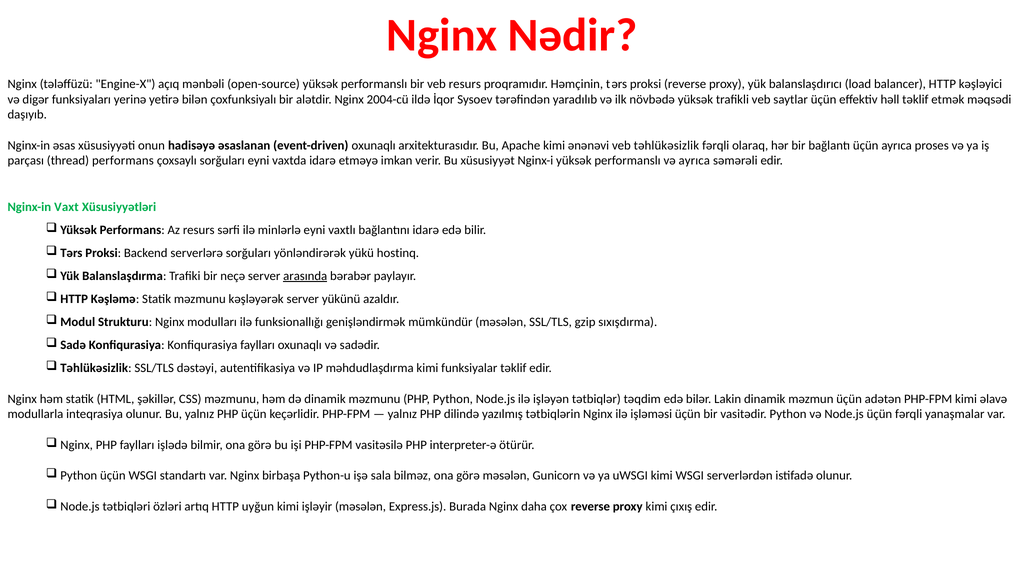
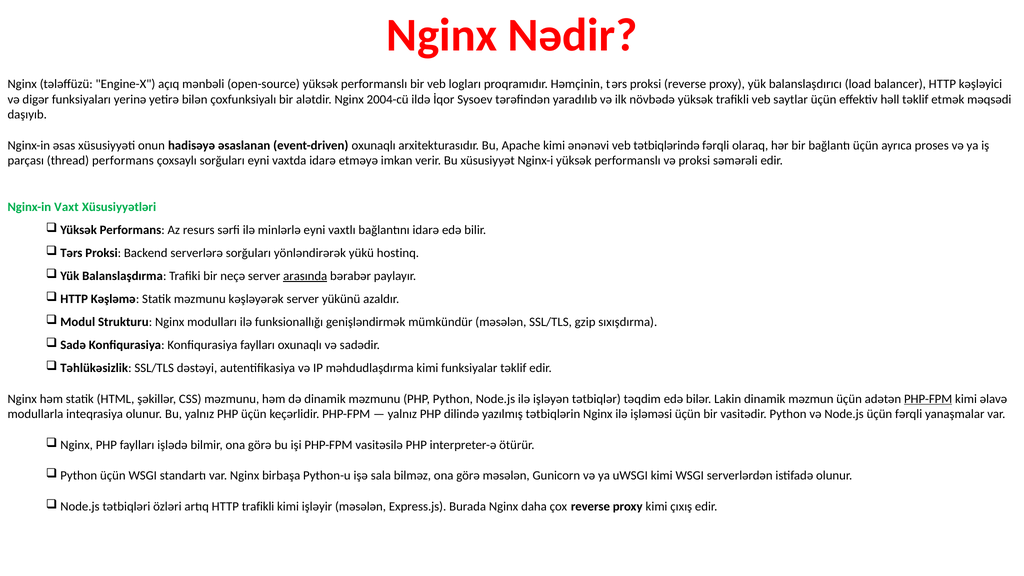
veb resurs: resurs -> logları
təhlükəsizlik: təhlükəsizlik -> tətbiqlərində
və ayrıca: ayrıca -> proksi
PHP-FPM at (928, 399) underline: none -> present
HTTP uyğun: uyğun -> trafikli
